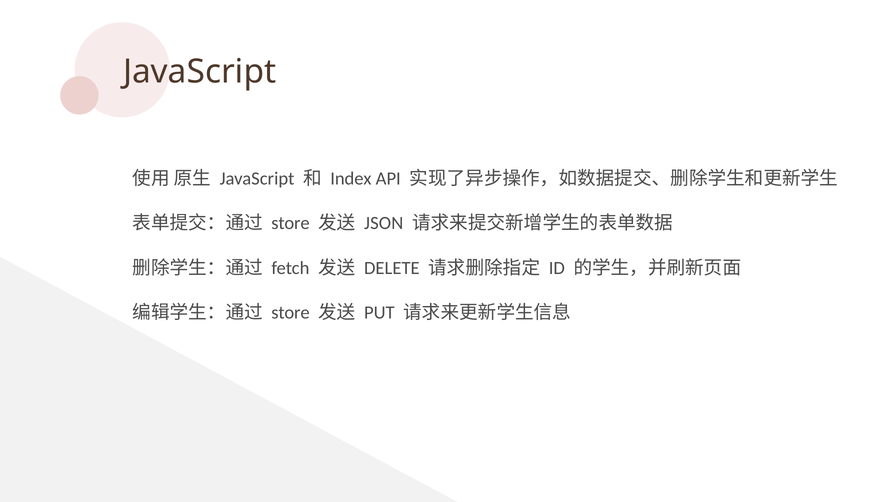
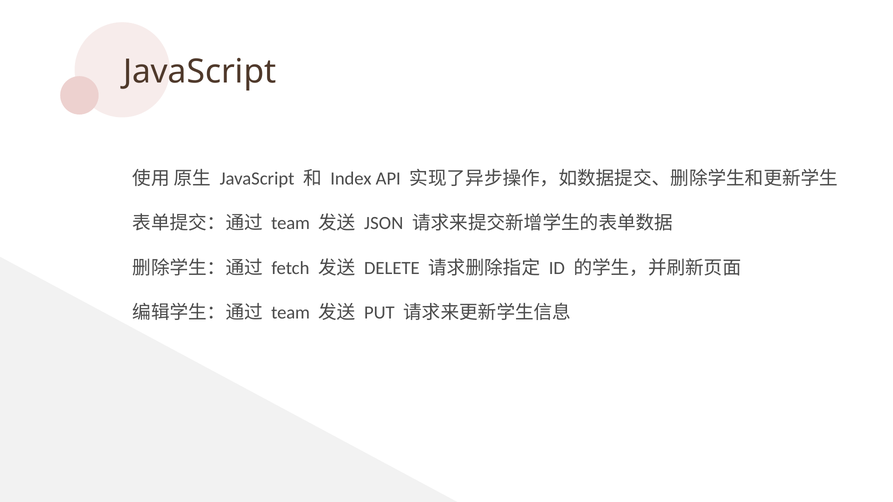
store at (291, 223): store -> team
store at (291, 313): store -> team
